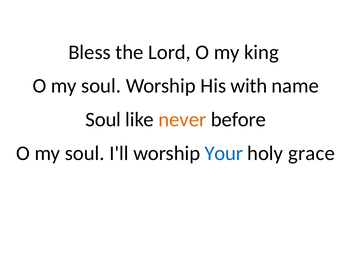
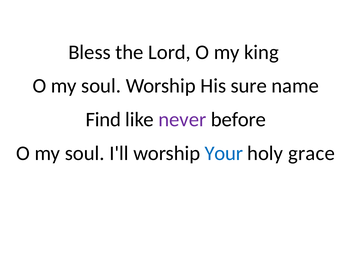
with: with -> sure
Soul at (103, 120): Soul -> Find
never colour: orange -> purple
